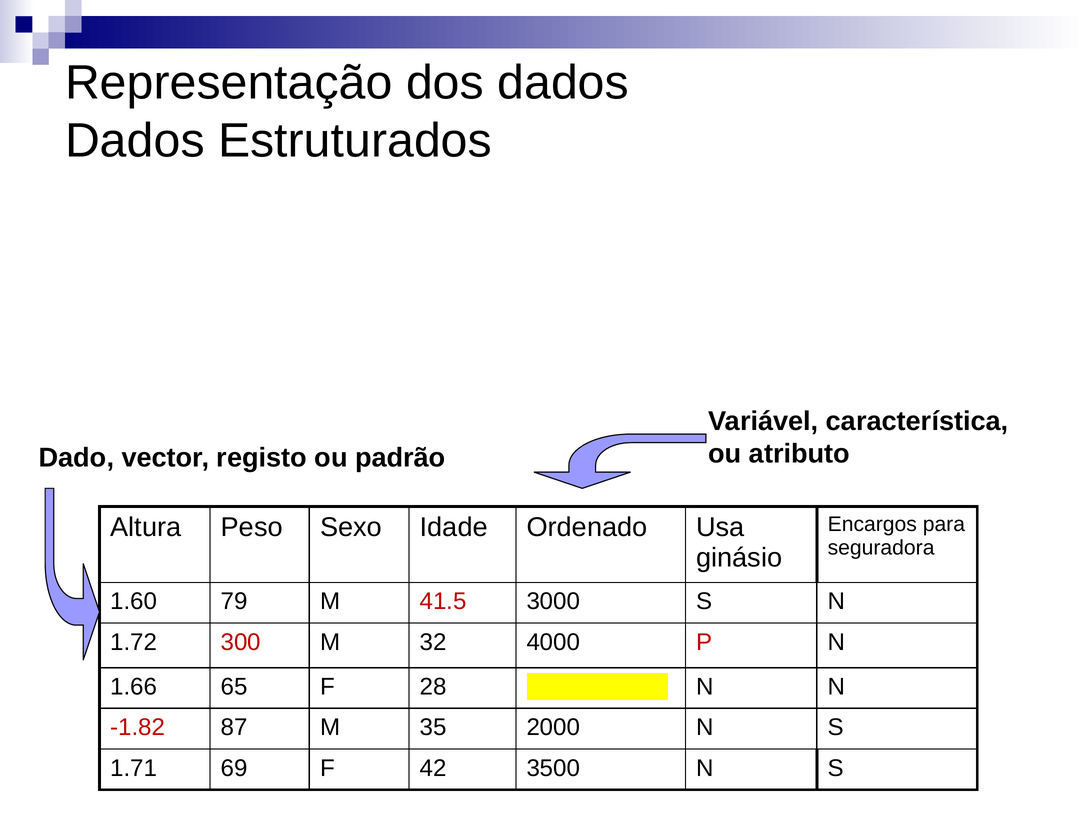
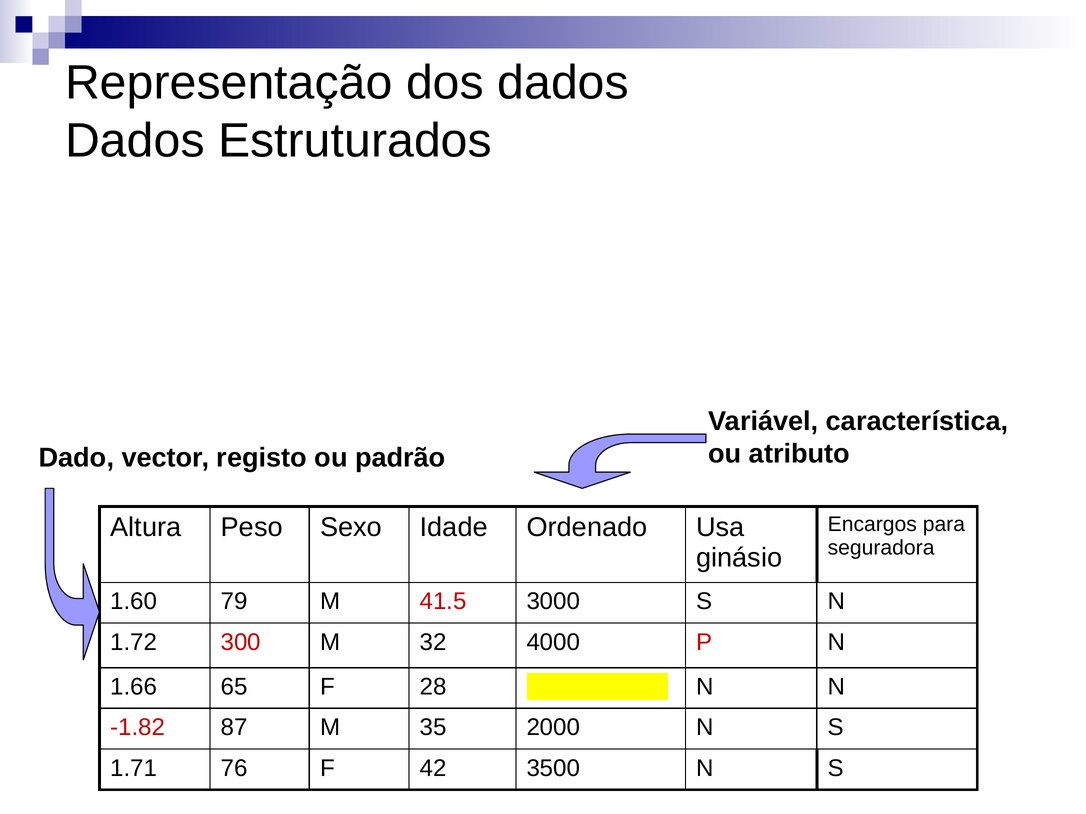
69: 69 -> 76
